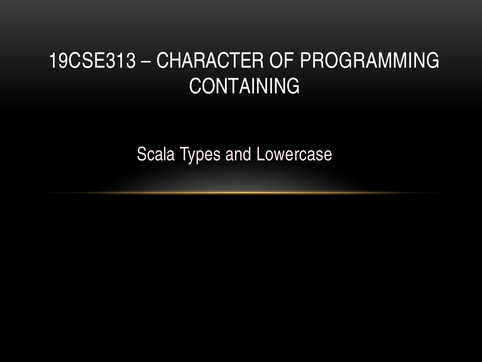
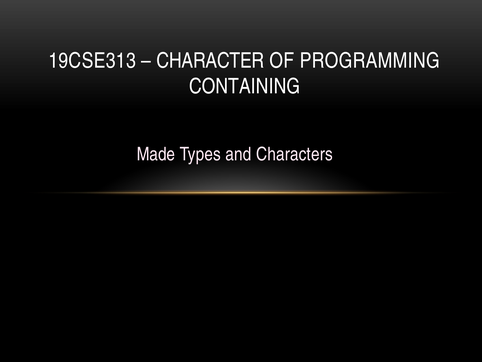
Scala: Scala -> Made
Lowercase: Lowercase -> Characters
